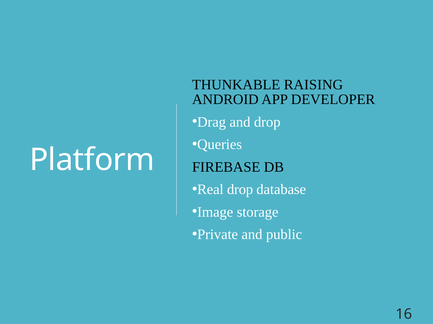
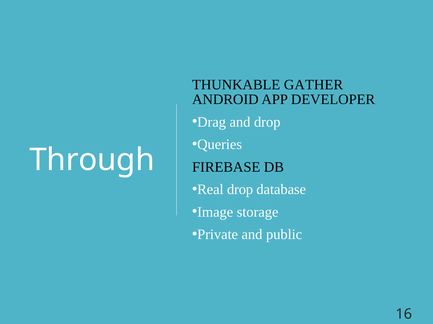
RAISING: RAISING -> GATHER
Platform: Platform -> Through
